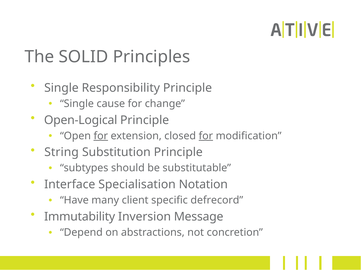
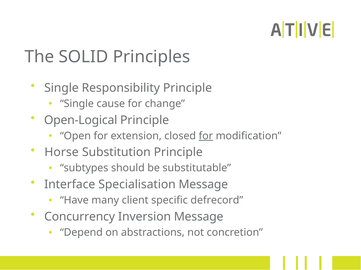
for at (101, 136) underline: present -> none
String: String -> Horse
Specialisation Notation: Notation -> Message
Immutability: Immutability -> Concurrency
